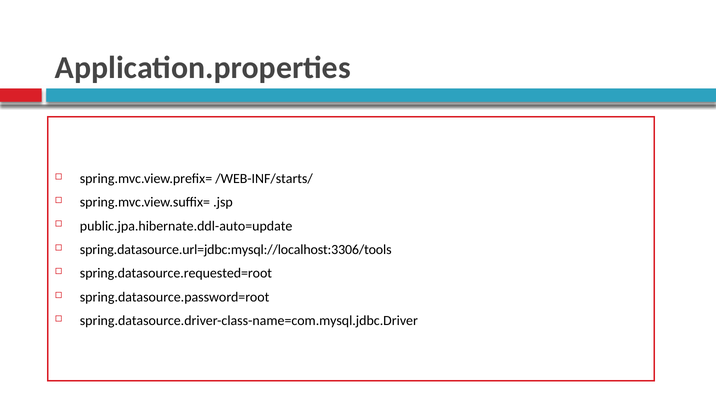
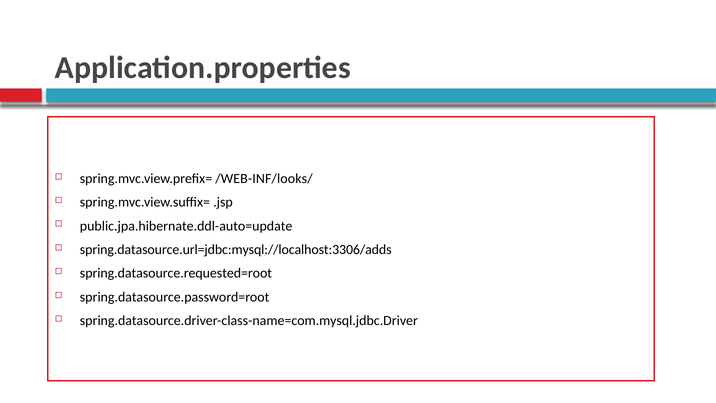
/WEB-INF/starts/: /WEB-INF/starts/ -> /WEB-INF/looks/
spring.datasource.url=jdbc:mysql://localhost:3306/tools: spring.datasource.url=jdbc:mysql://localhost:3306/tools -> spring.datasource.url=jdbc:mysql://localhost:3306/adds
